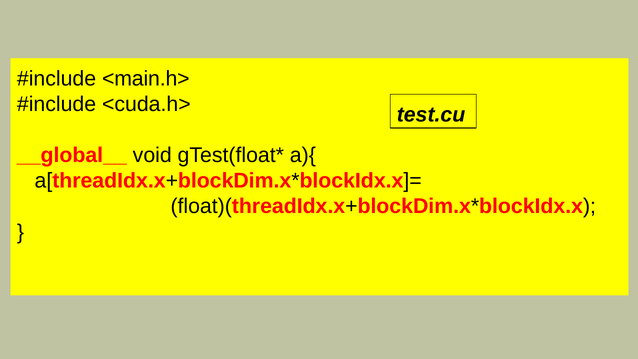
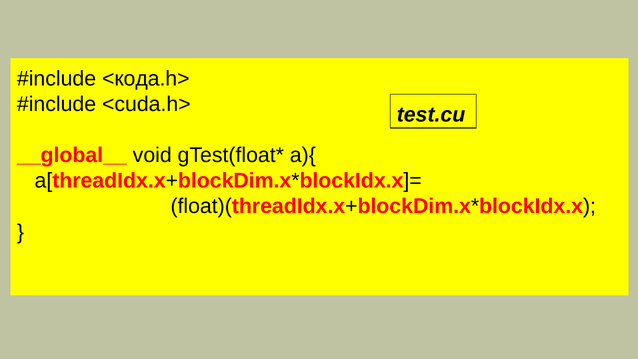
<main.h>: <main.h> -> <кода.h>
